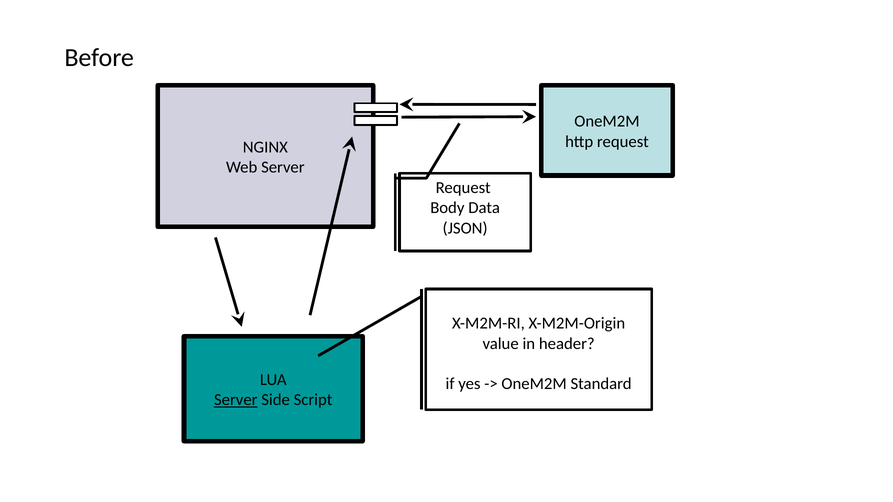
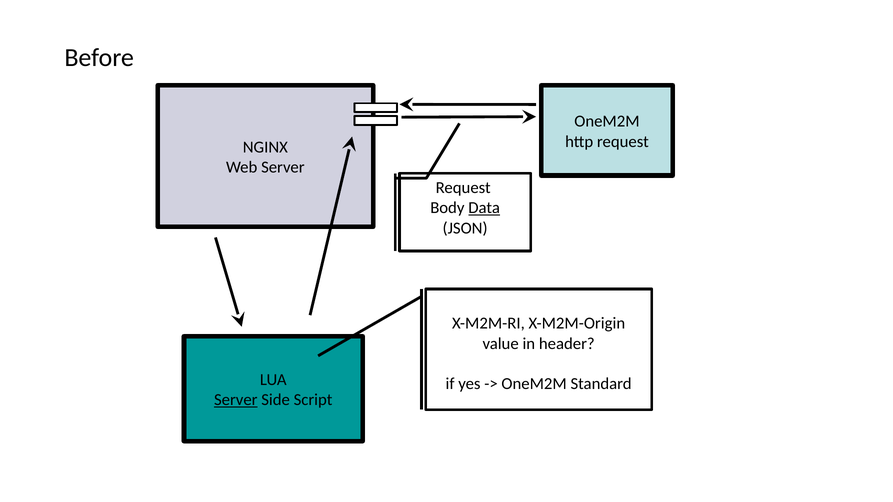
Data underline: none -> present
